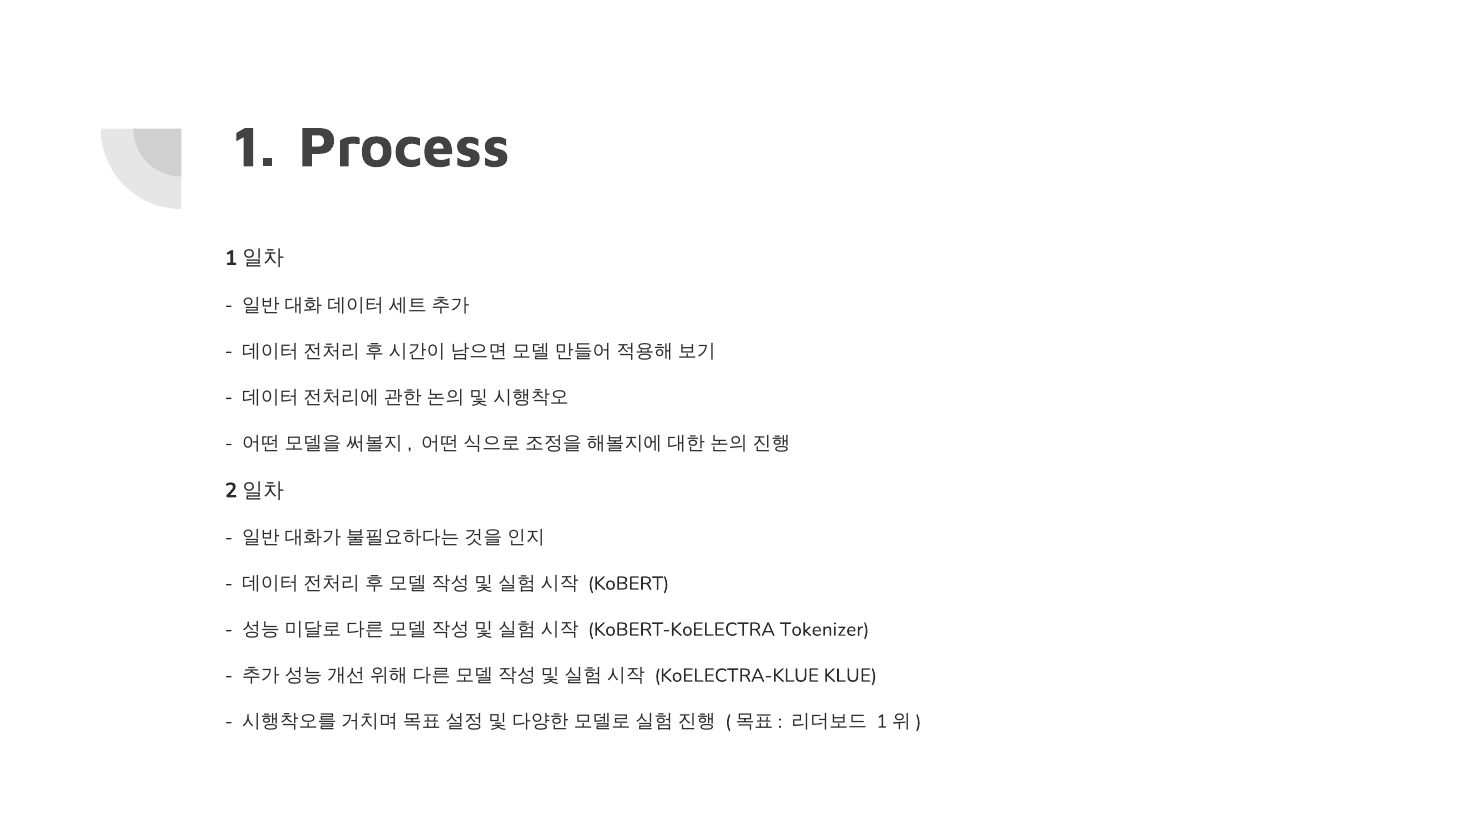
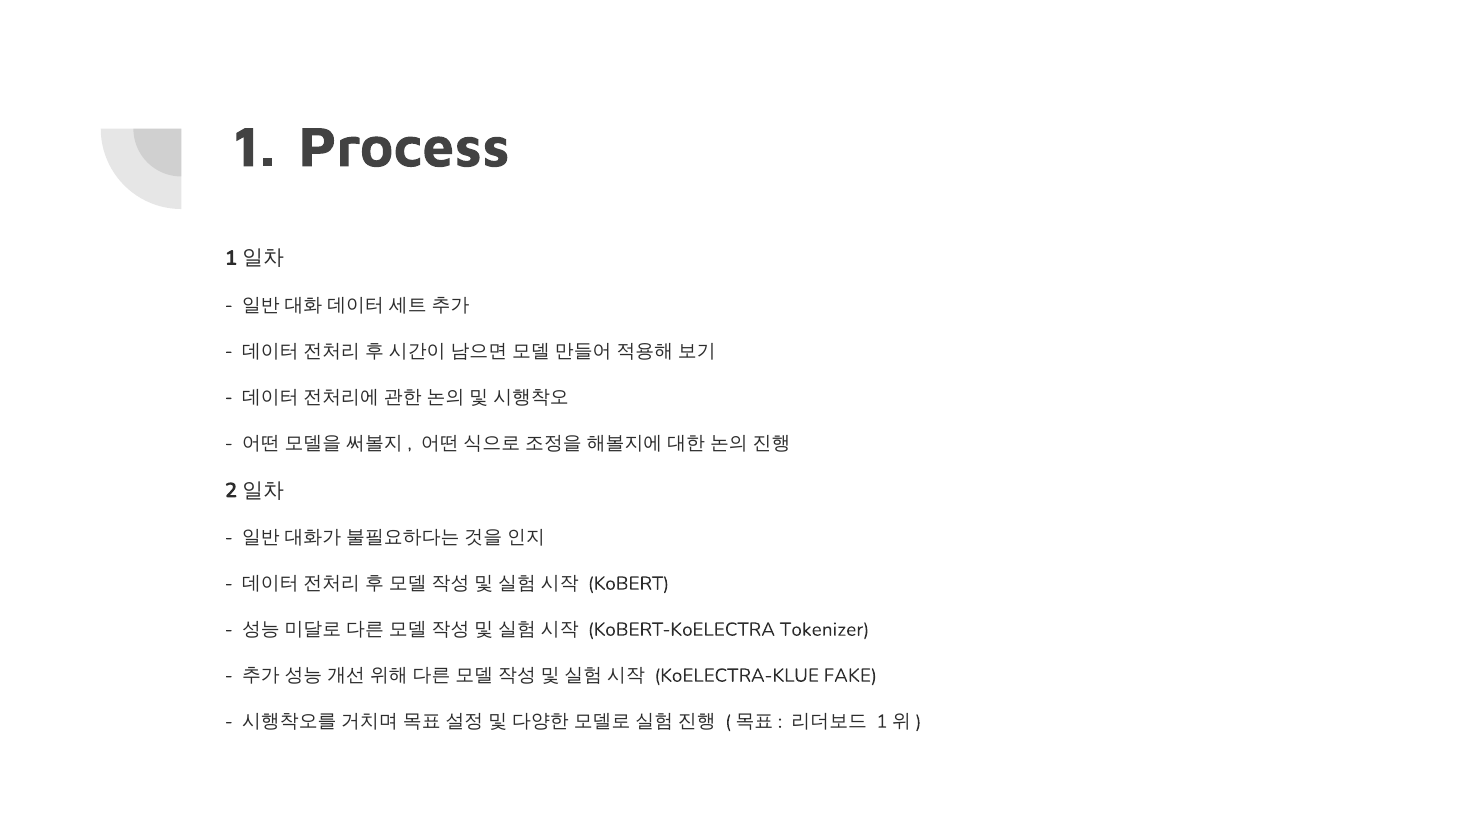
KLUE: KLUE -> FAKE
